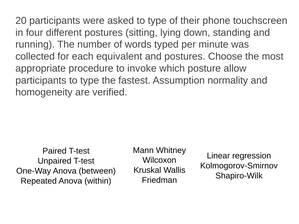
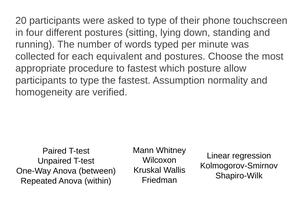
to invoke: invoke -> fastest
